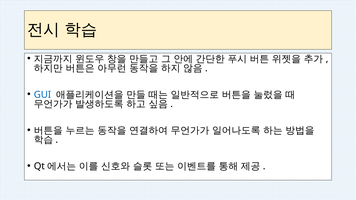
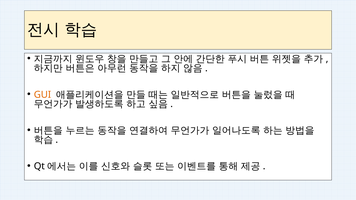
GUI colour: blue -> orange
